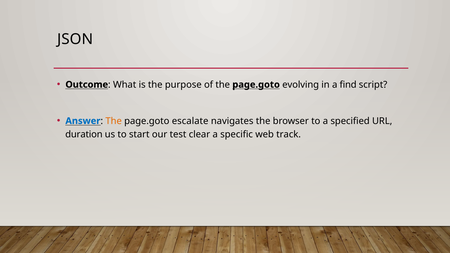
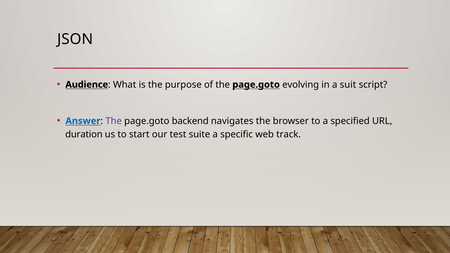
Outcome: Outcome -> Audience
find: find -> suit
The at (114, 121) colour: orange -> purple
escalate: escalate -> backend
clear: clear -> suite
